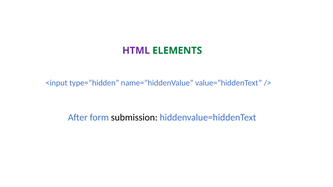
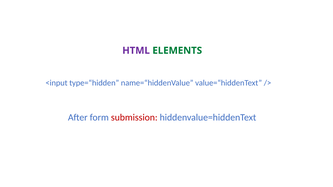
submission colour: black -> red
